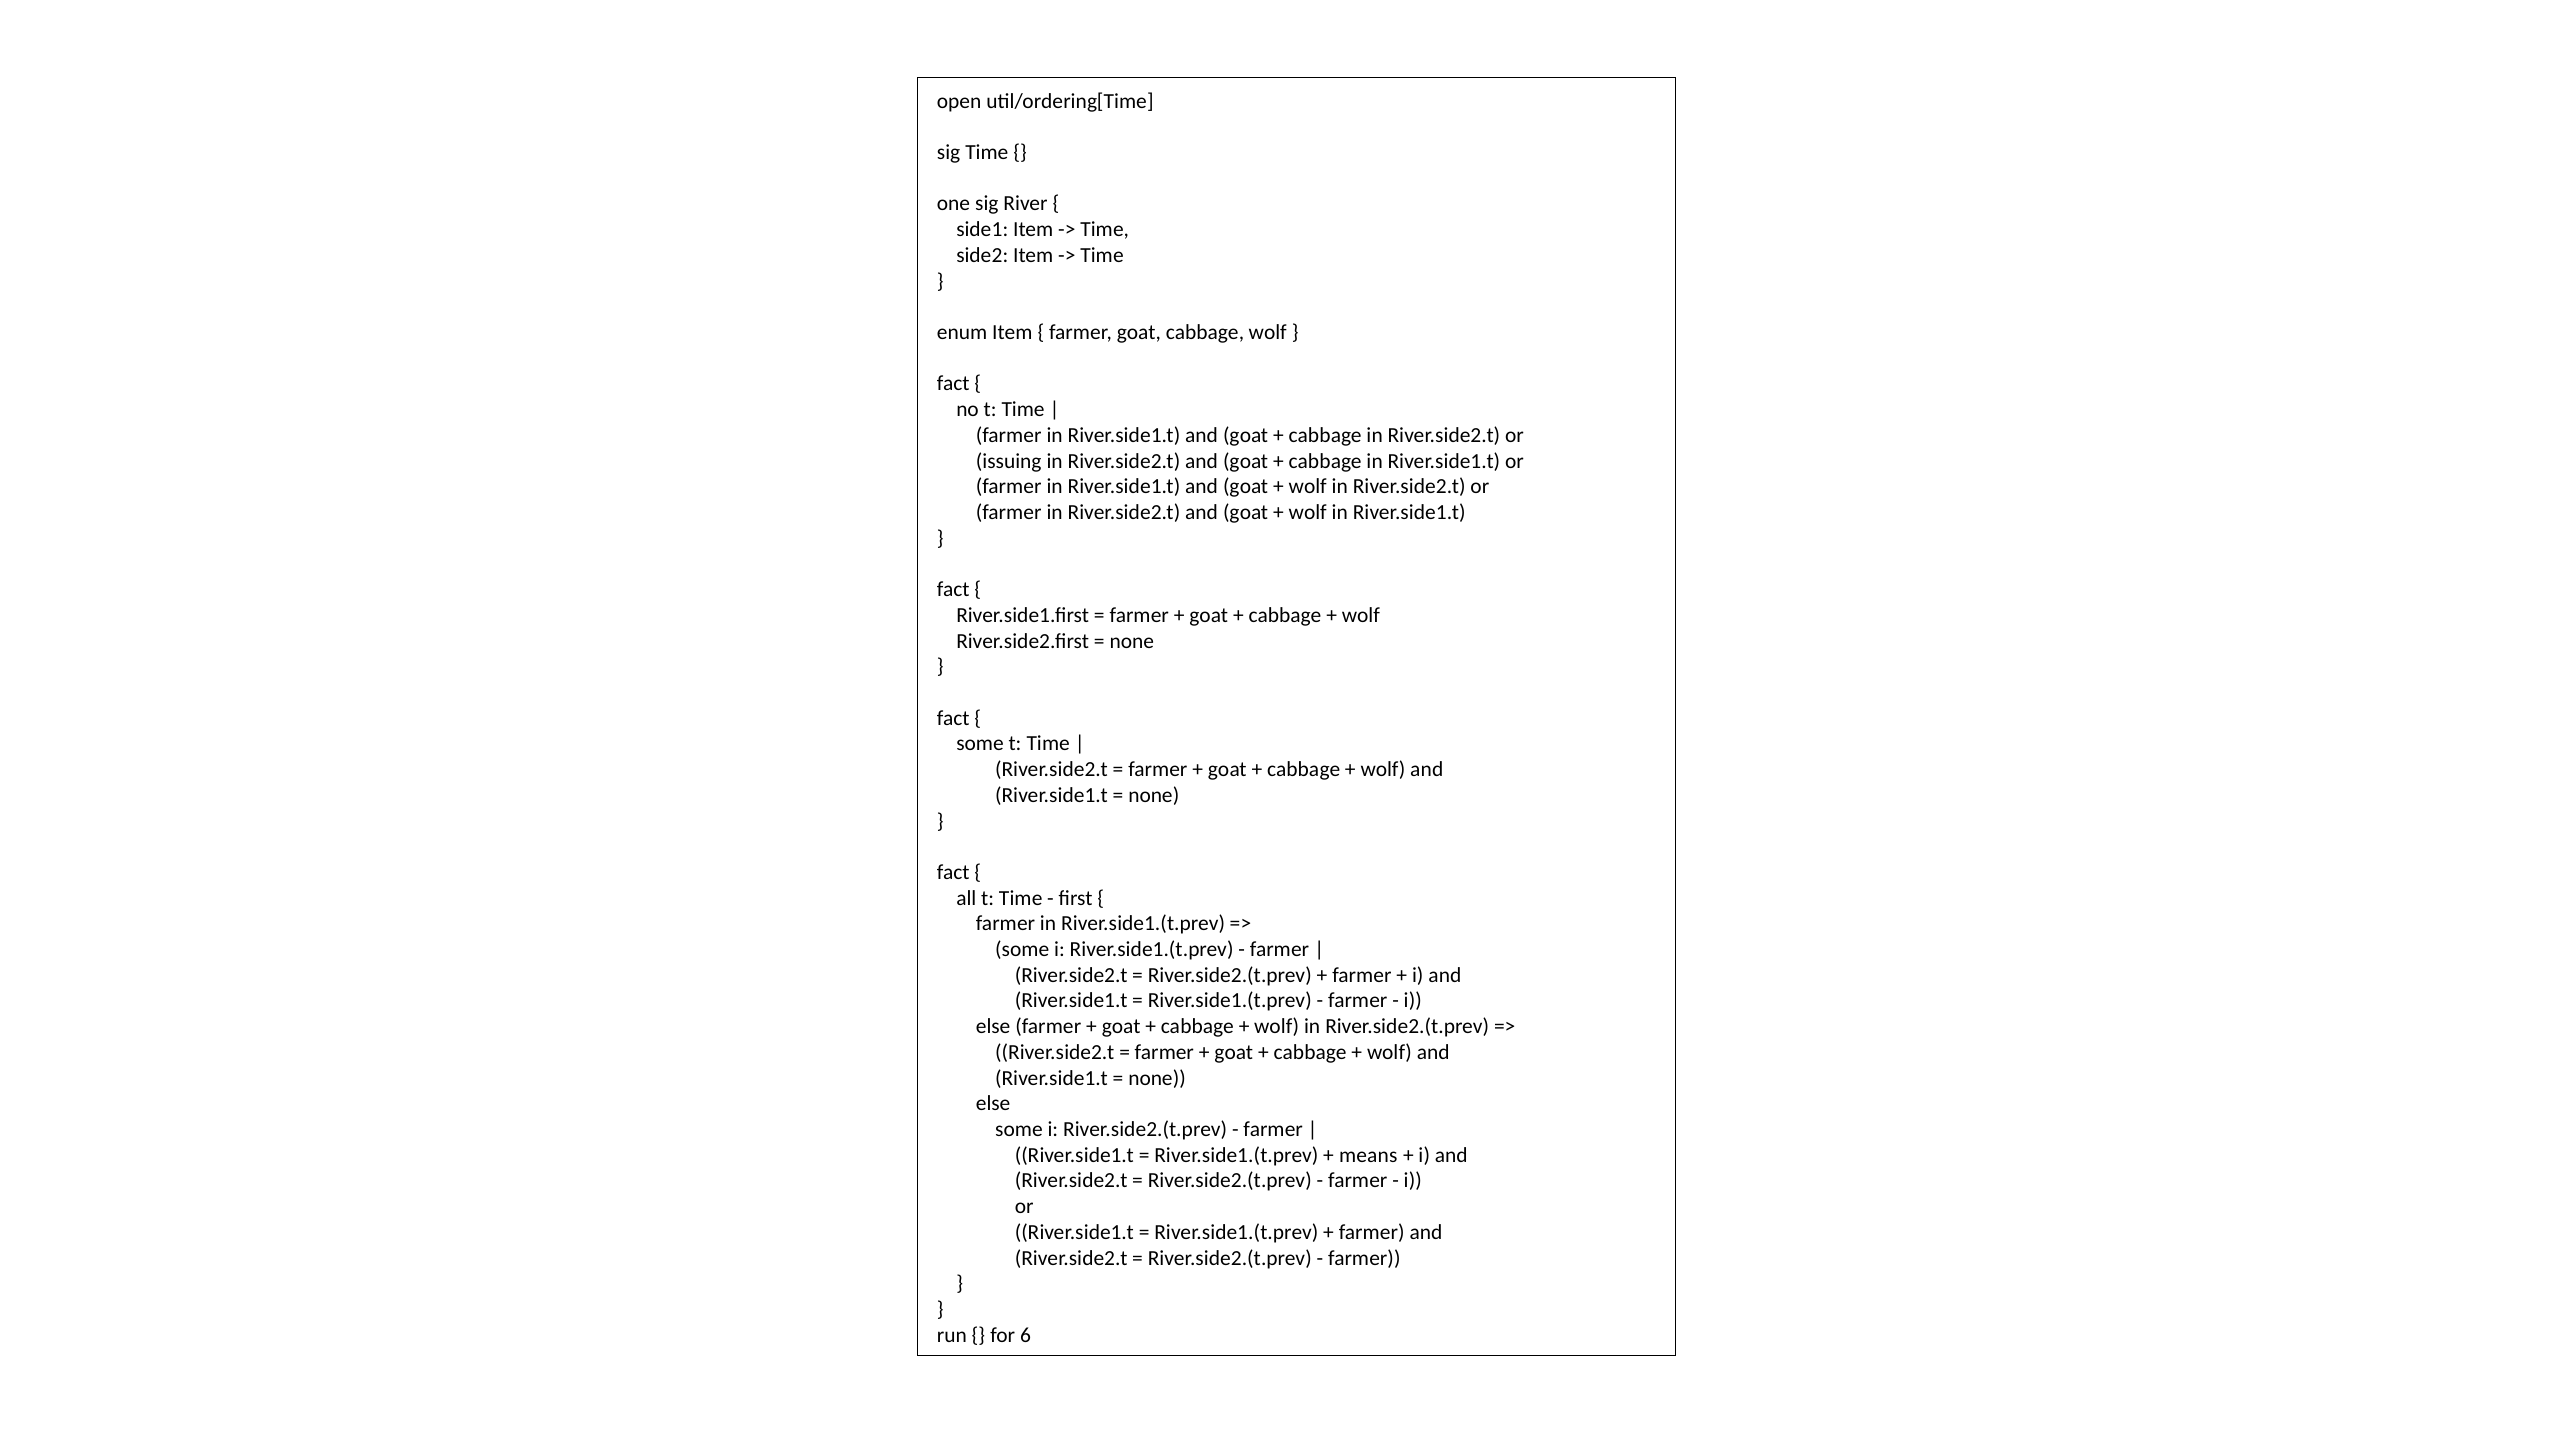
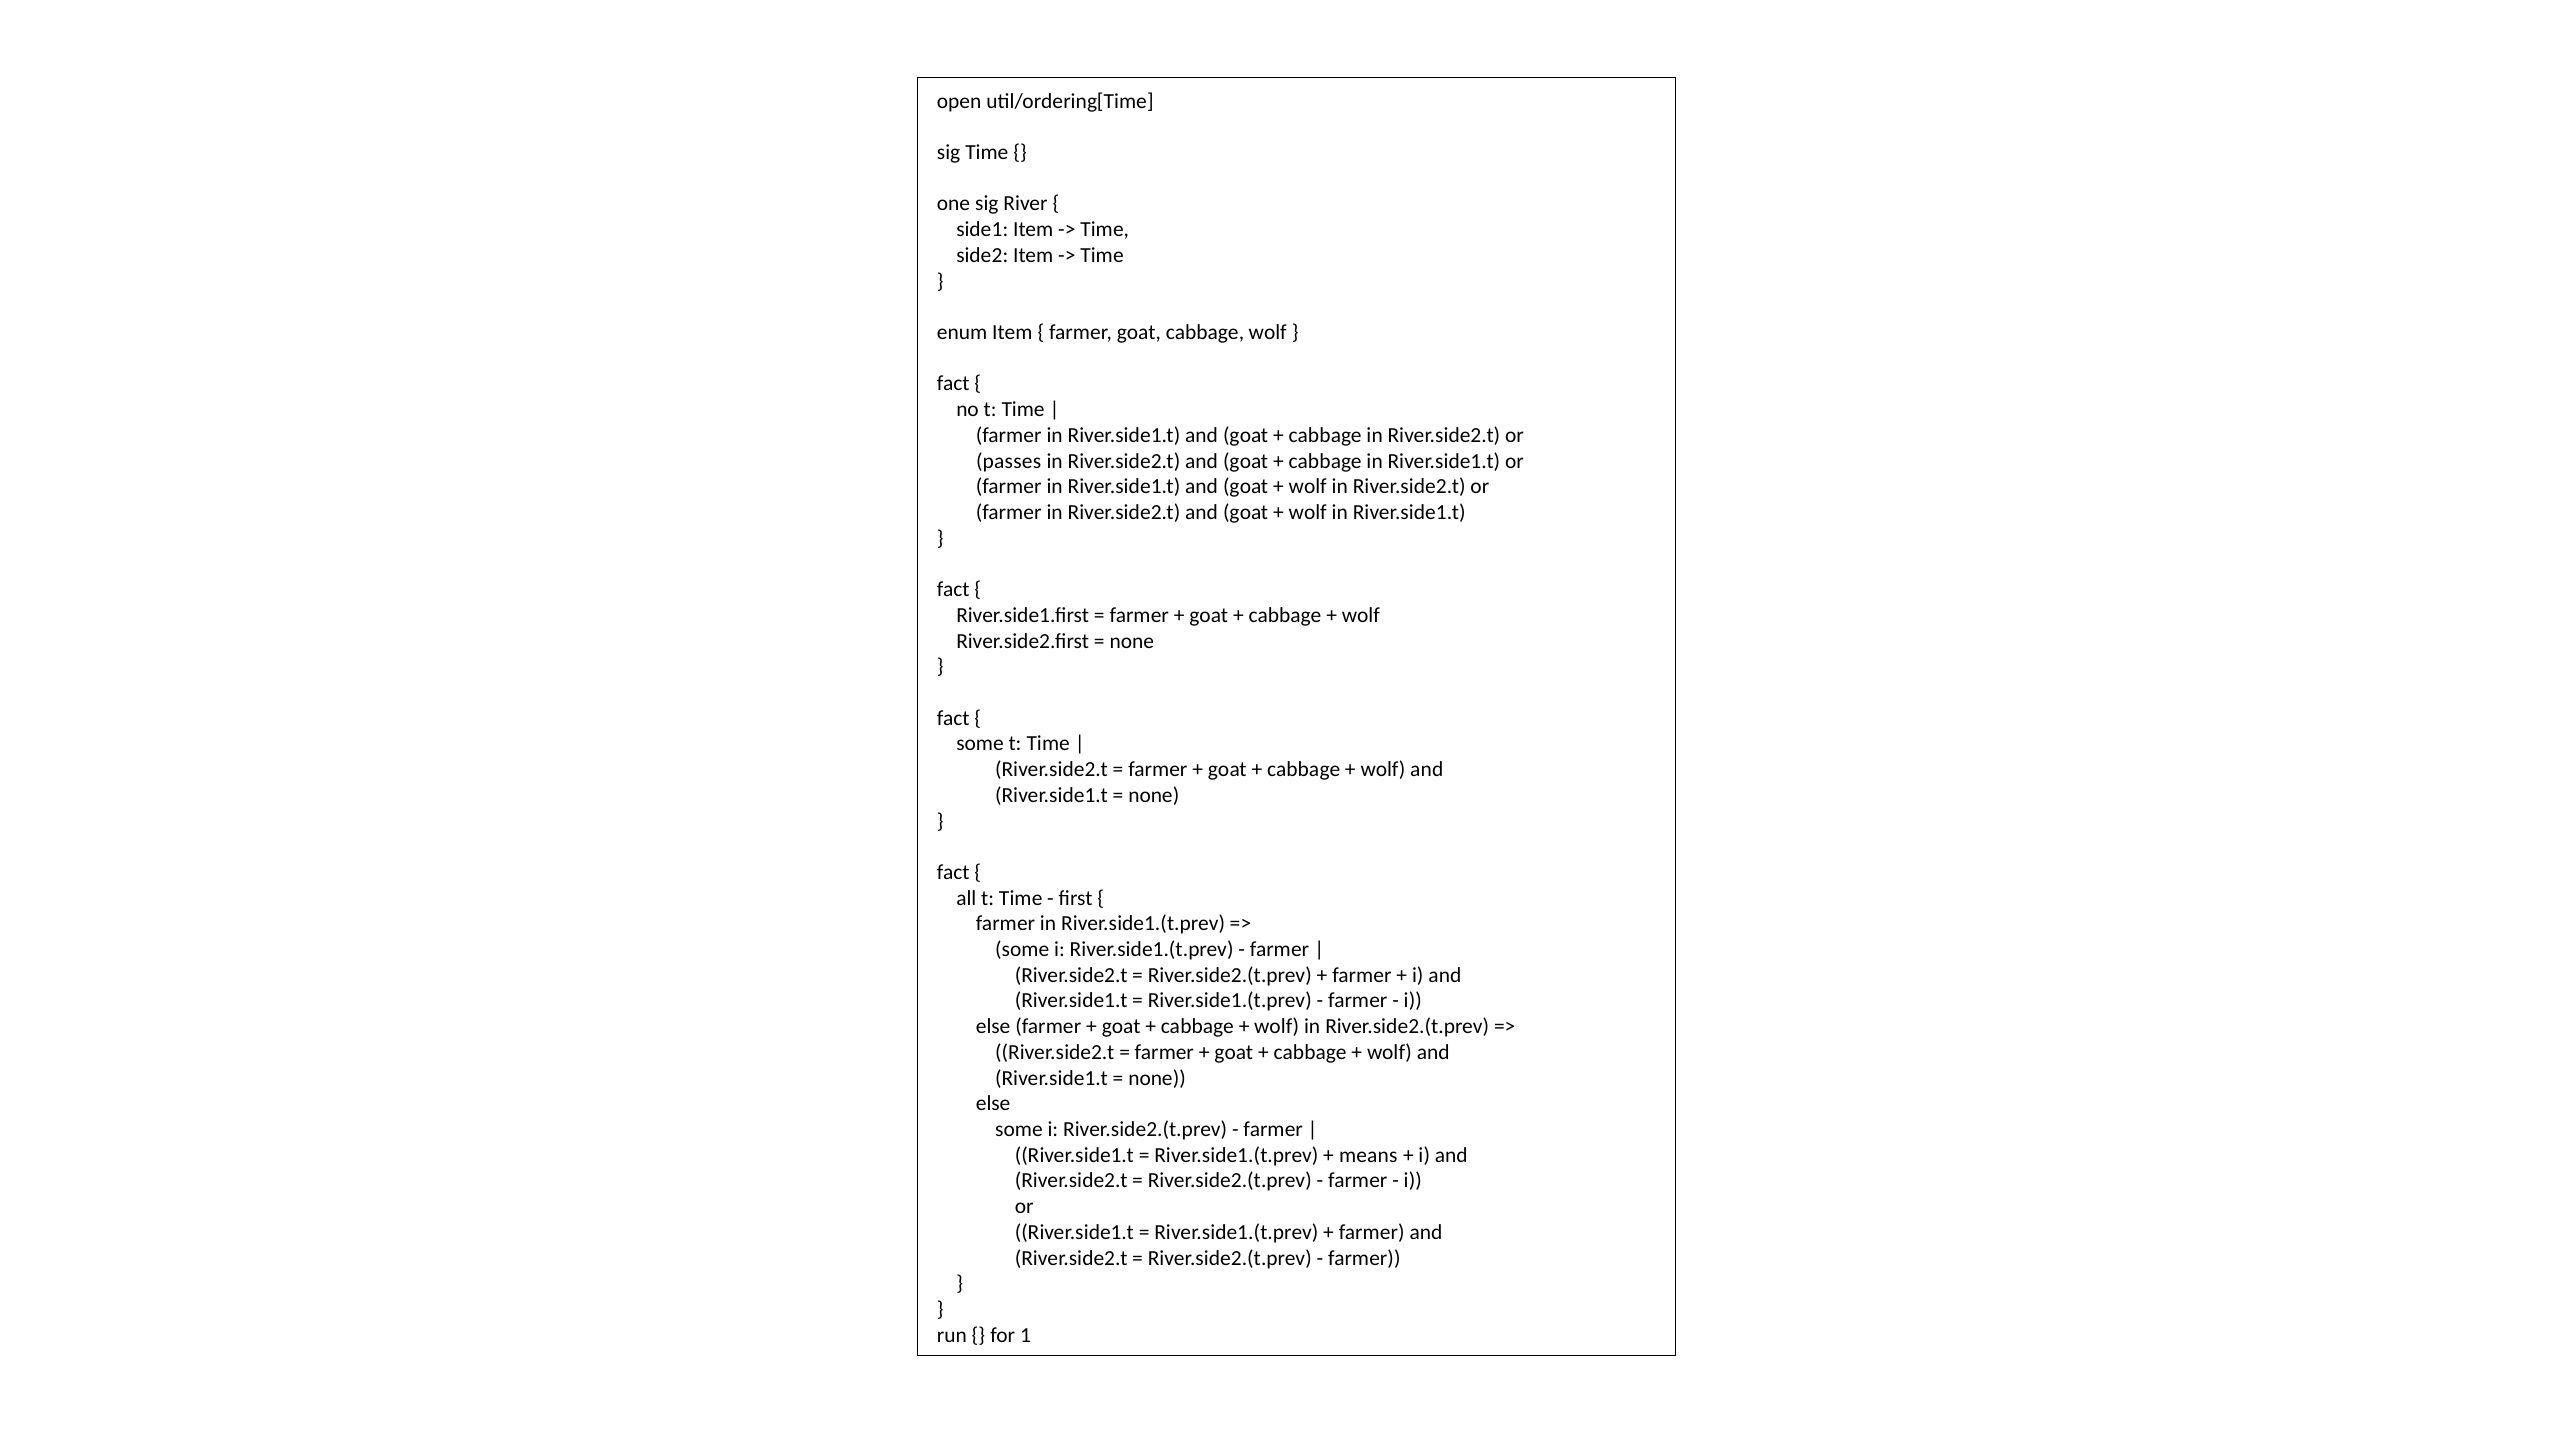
issuing: issuing -> passes
6: 6 -> 1
